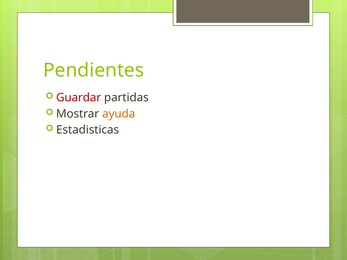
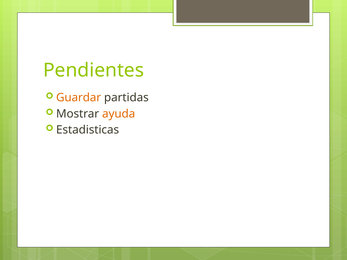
Guardar colour: red -> orange
